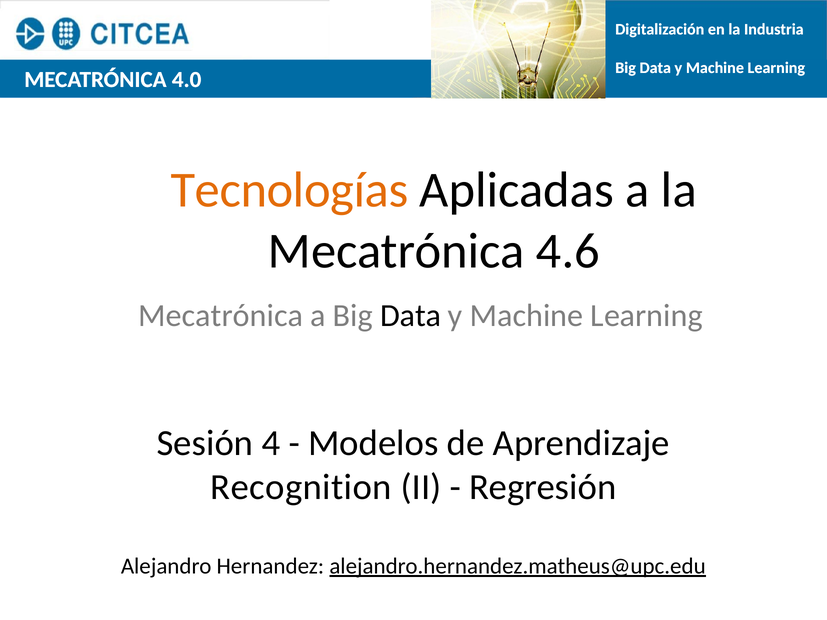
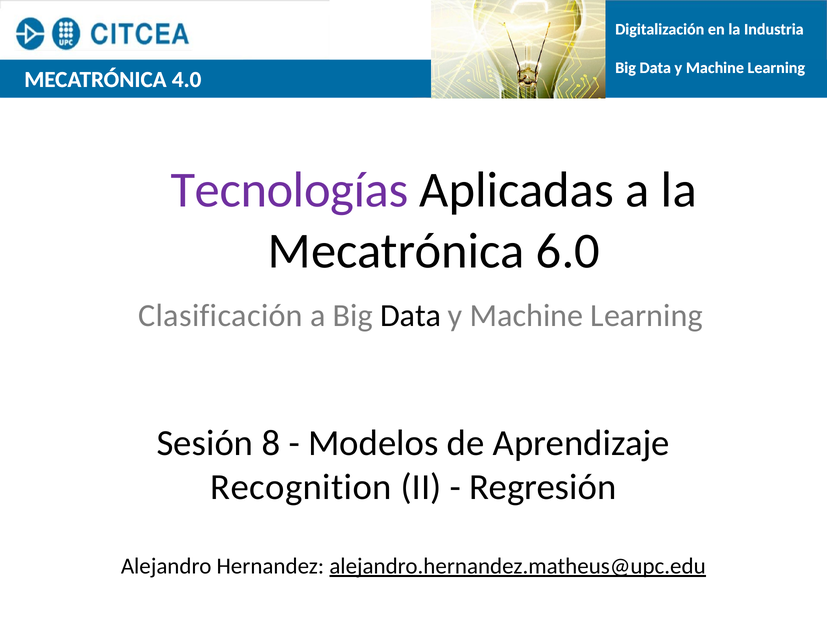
Tecnologías colour: orange -> purple
4.6: 4.6 -> 6.0
Mecatrónica at (221, 316): Mecatrónica -> Clasificación
4: 4 -> 8
